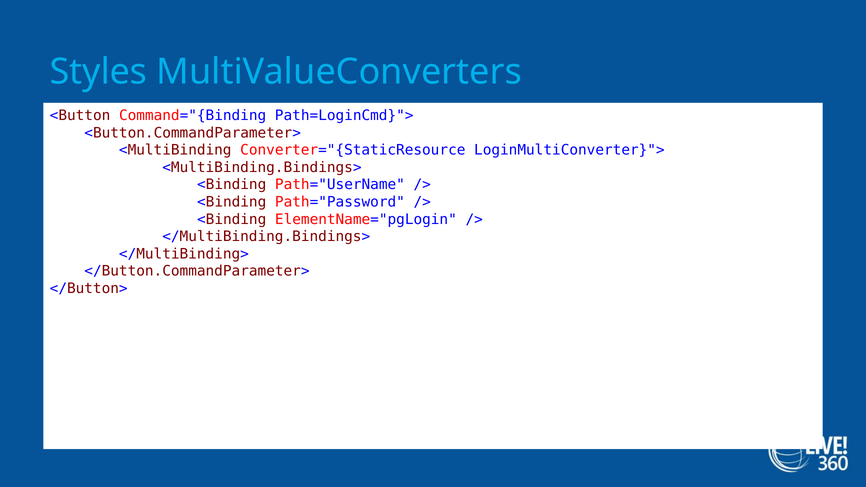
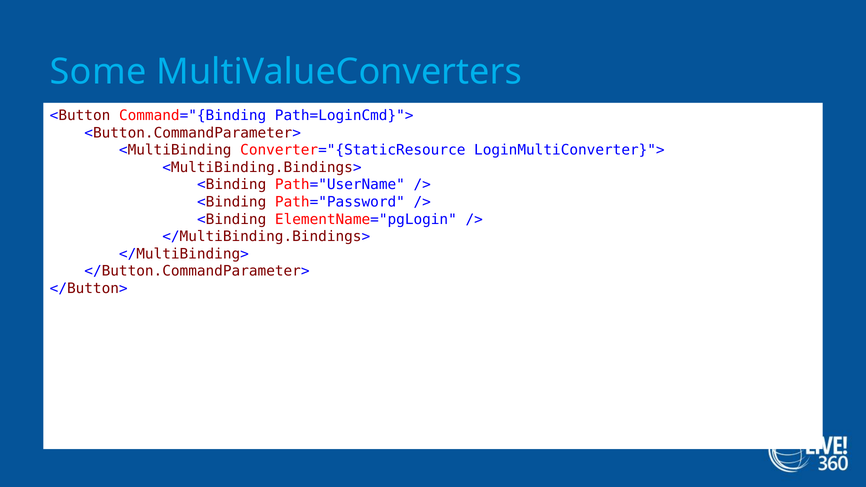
Styles: Styles -> Some
